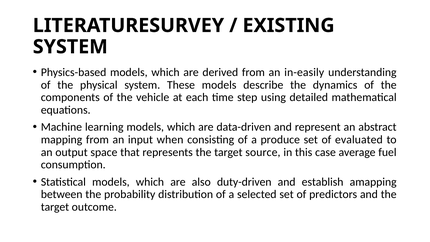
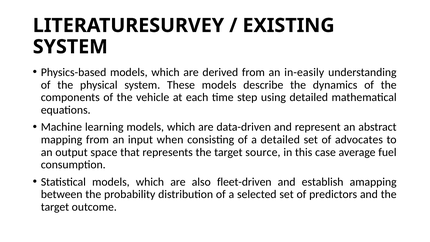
a produce: produce -> detailed
evaluated: evaluated -> advocates
duty-driven: duty-driven -> fleet-driven
